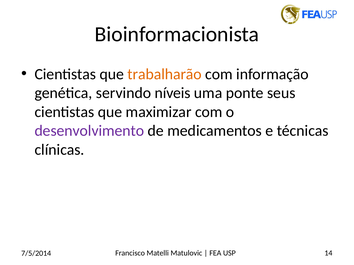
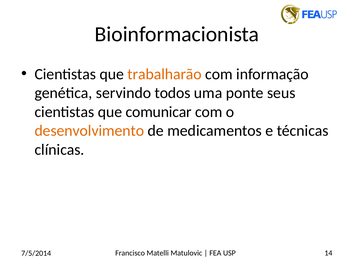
níveis: níveis -> todos
maximizar: maximizar -> comunicar
desenvolvimento colour: purple -> orange
